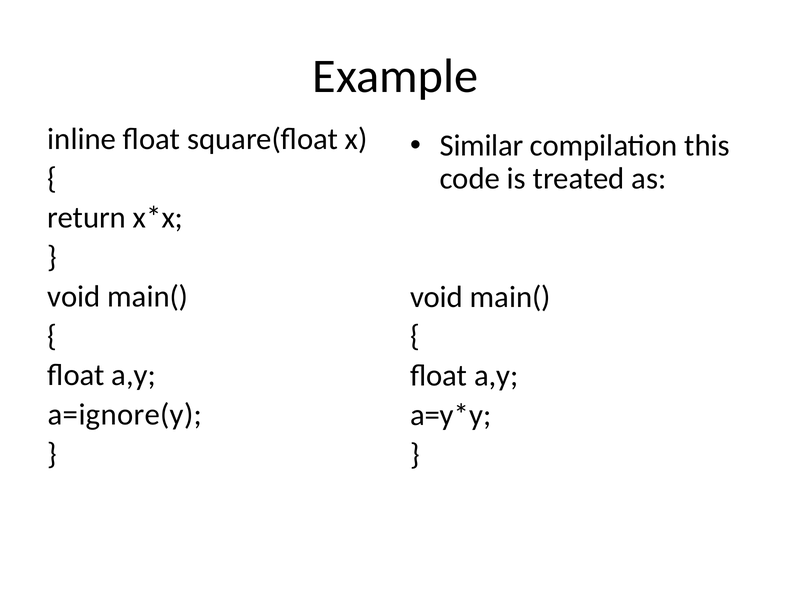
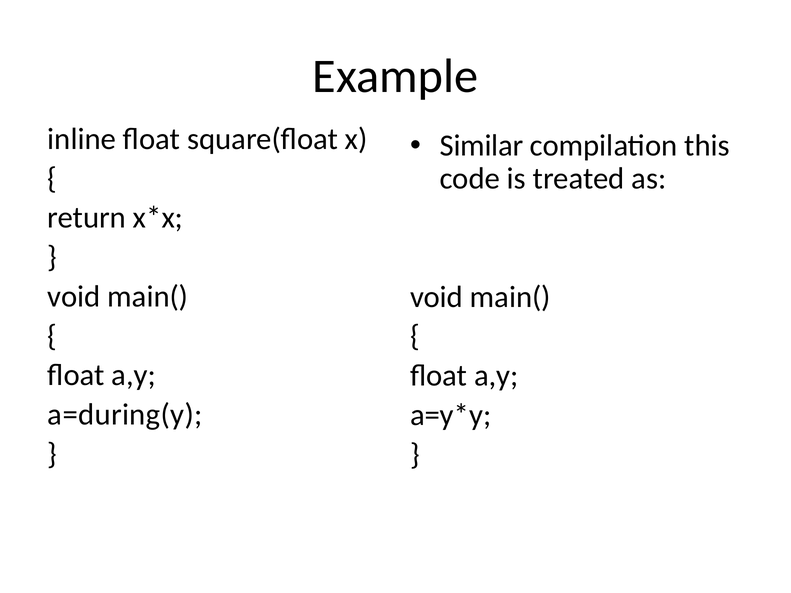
a=ignore(y: a=ignore(y -> a=during(y
